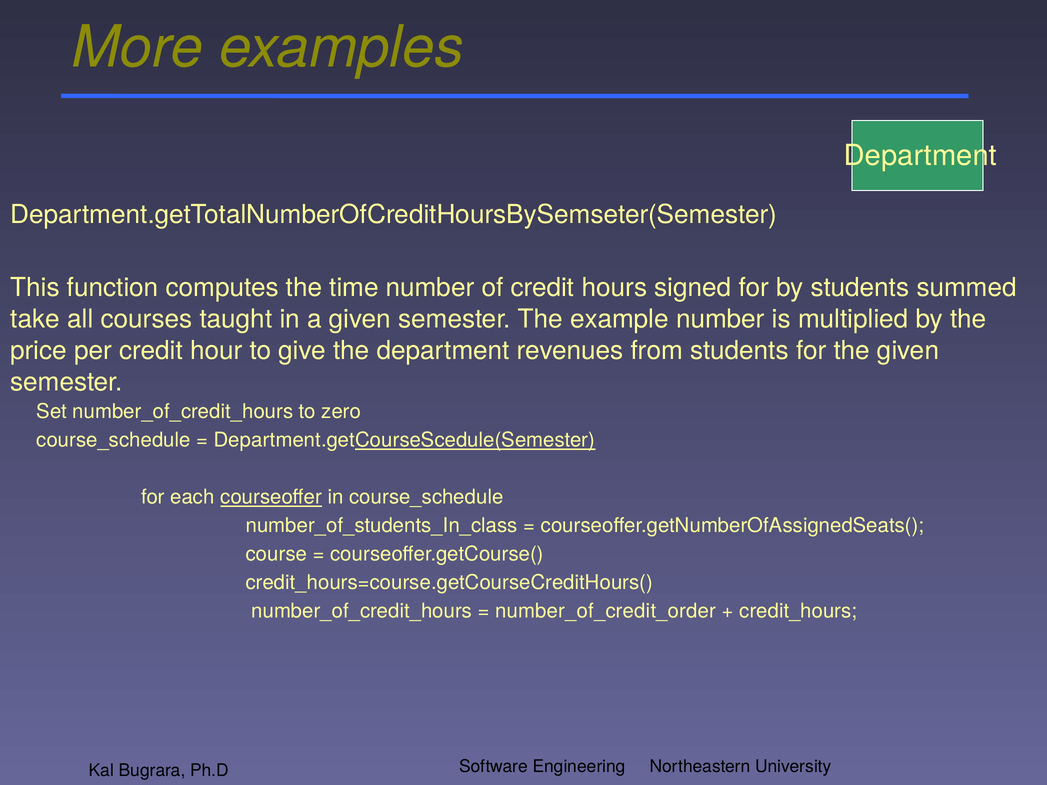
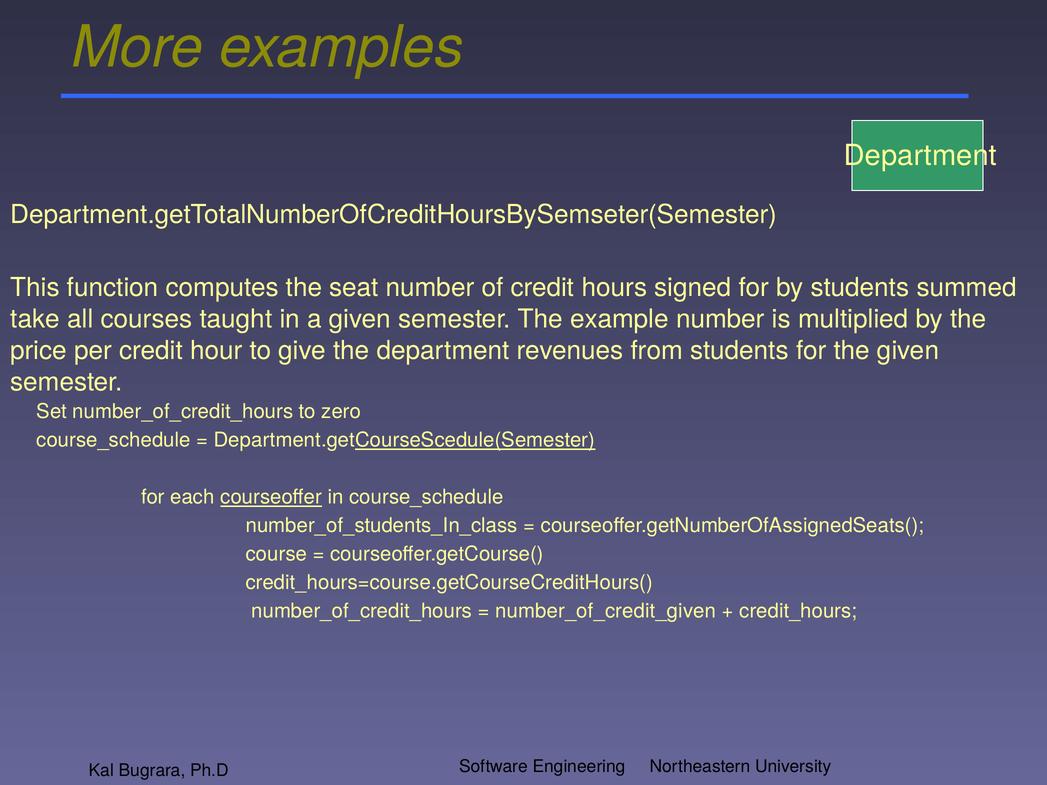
time: time -> seat
number_of_credit_order: number_of_credit_order -> number_of_credit_given
